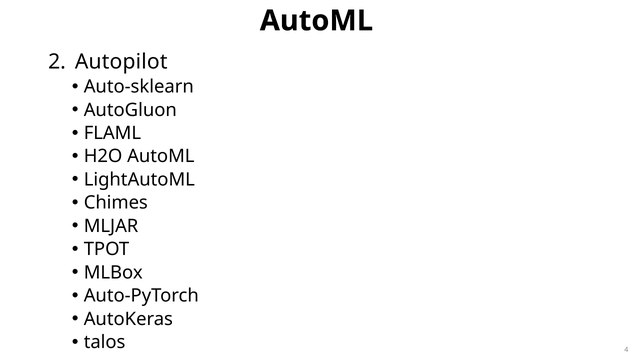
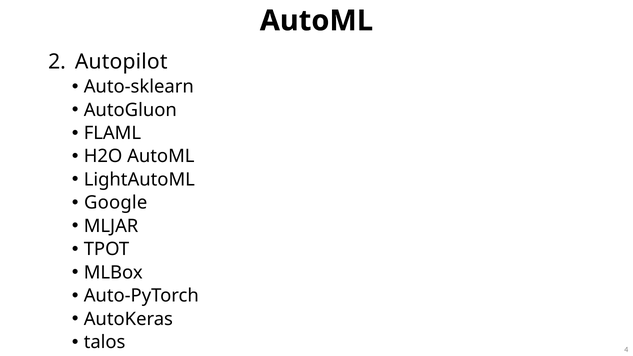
Chimes: Chimes -> Google
